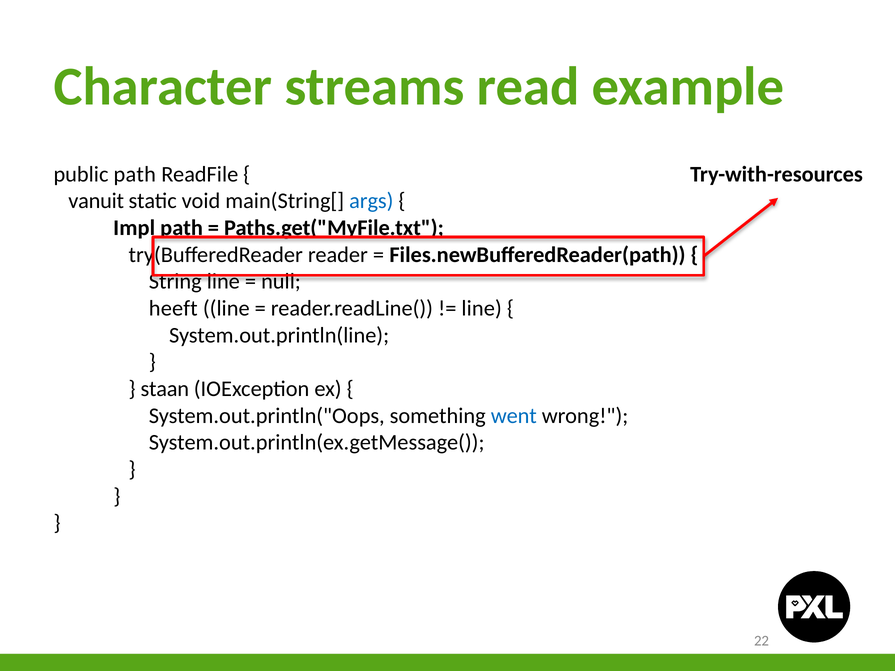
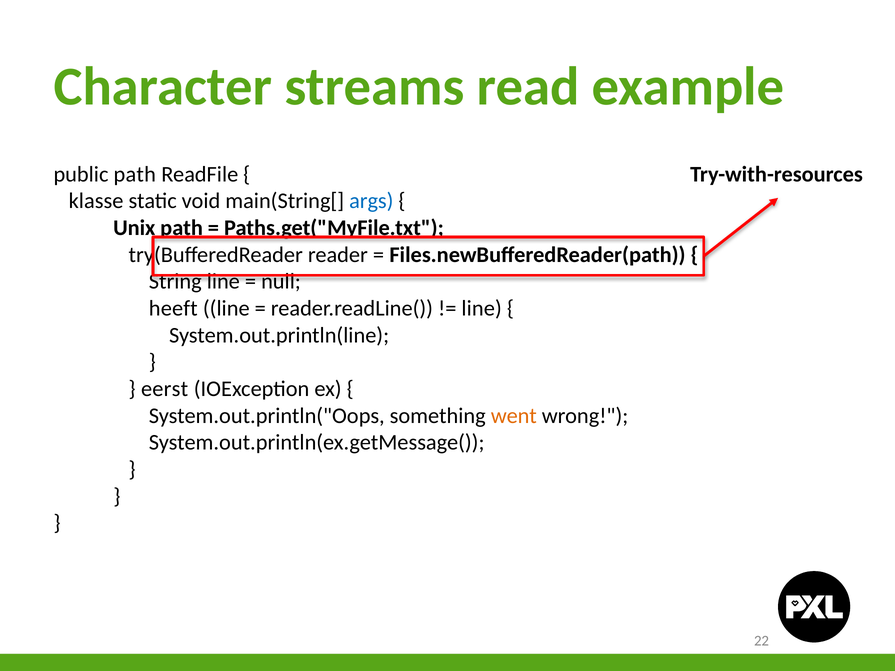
vanuit: vanuit -> klasse
Impl: Impl -> Unix
staan: staan -> eerst
went colour: blue -> orange
